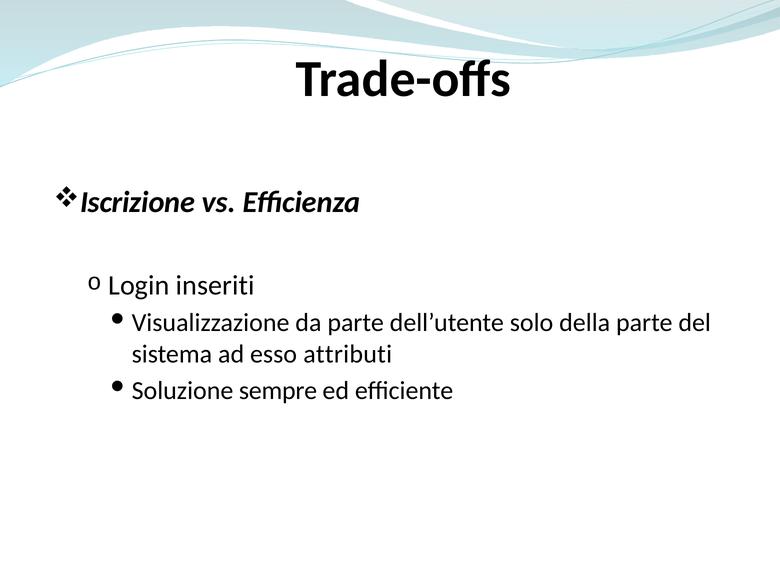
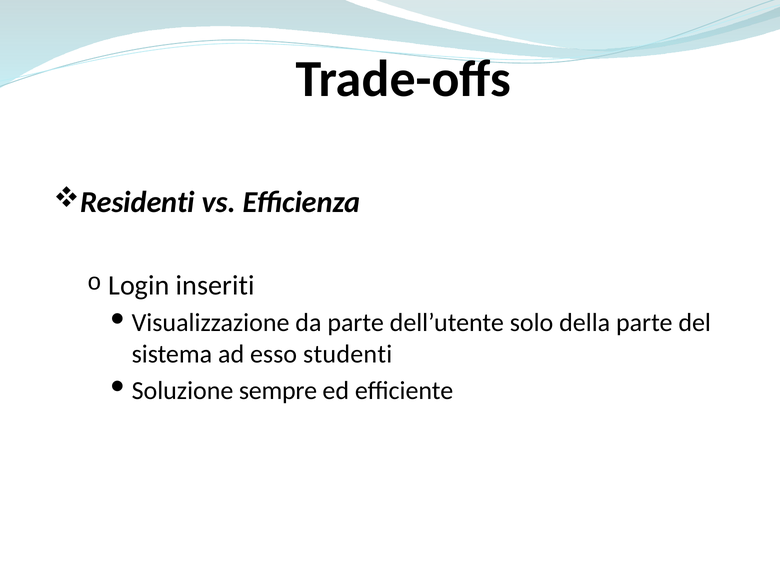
Iscrizione: Iscrizione -> Residenti
attributi: attributi -> studenti
